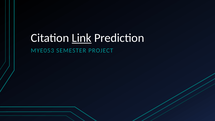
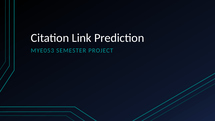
Link underline: present -> none
